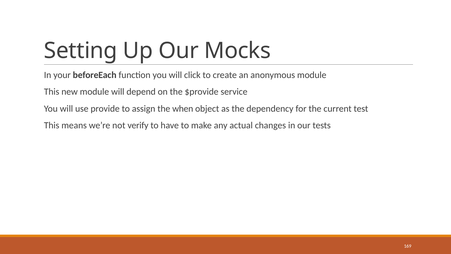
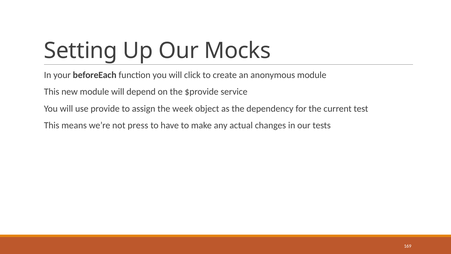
when: when -> week
verify: verify -> press
